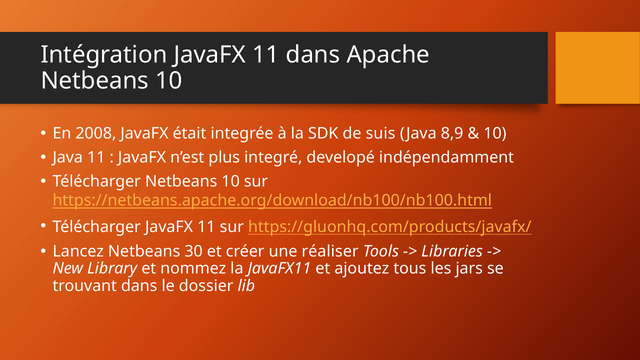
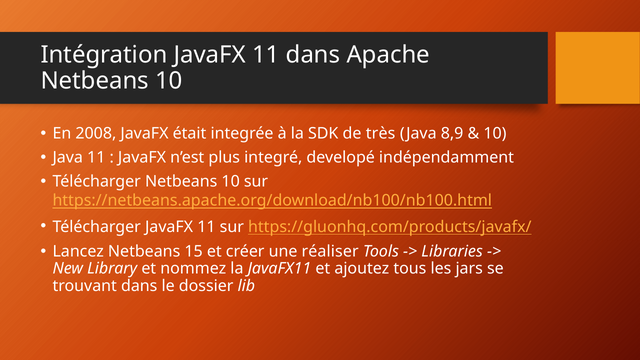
suis: suis -> très
30: 30 -> 15
